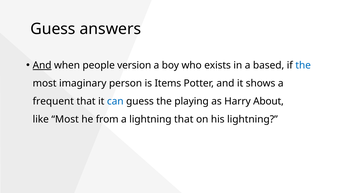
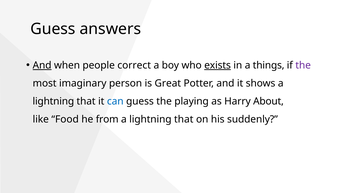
version: version -> correct
exists underline: none -> present
based: based -> things
the at (303, 66) colour: blue -> purple
Items: Items -> Great
frequent at (53, 102): frequent -> lightning
like Most: Most -> Food
his lightning: lightning -> suddenly
